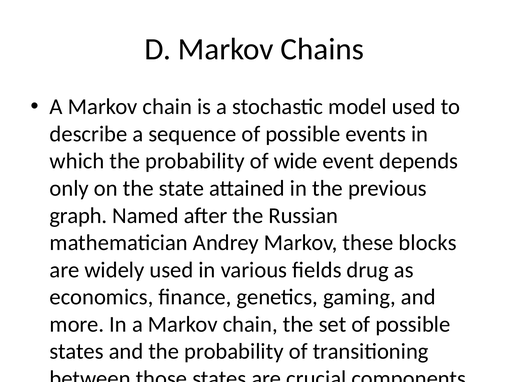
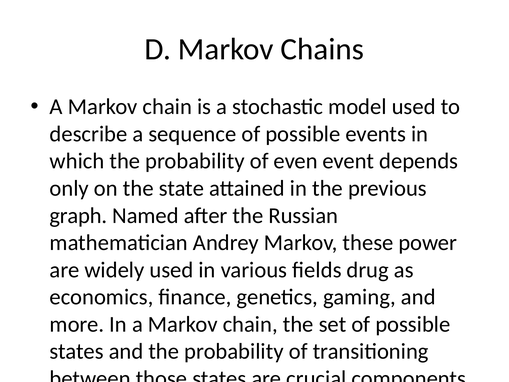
wide: wide -> even
blocks: blocks -> power
